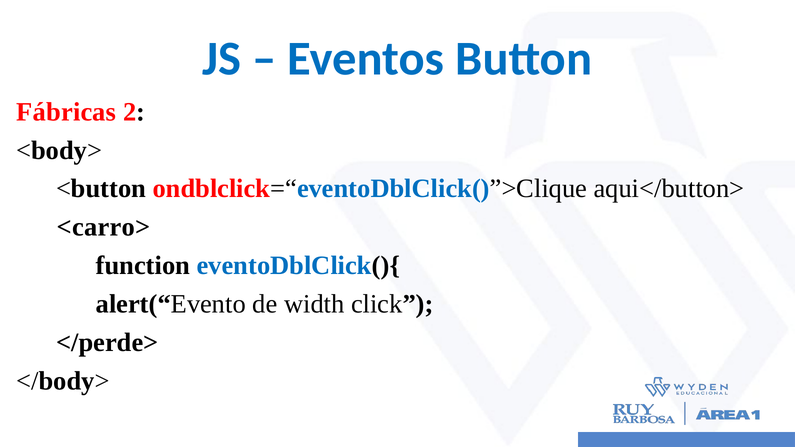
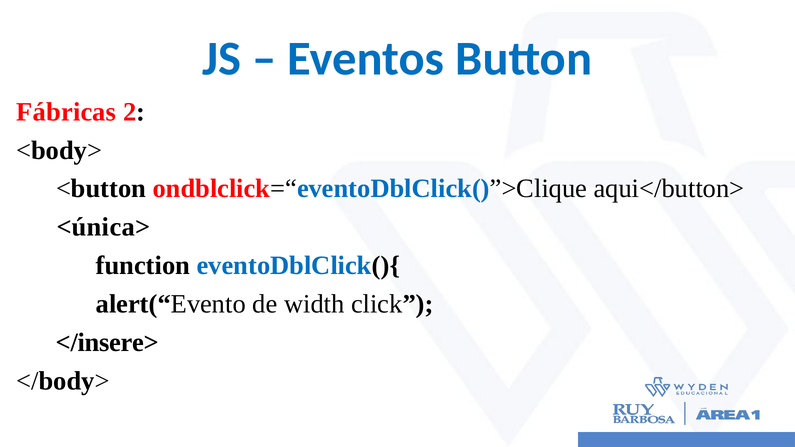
<carro>: <carro> -> <única>
</perde>: </perde> -> </insere>
